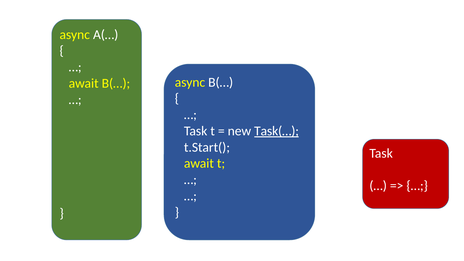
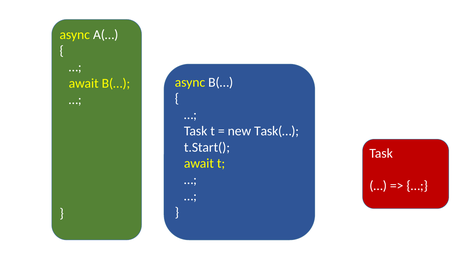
Task(… underline: present -> none
